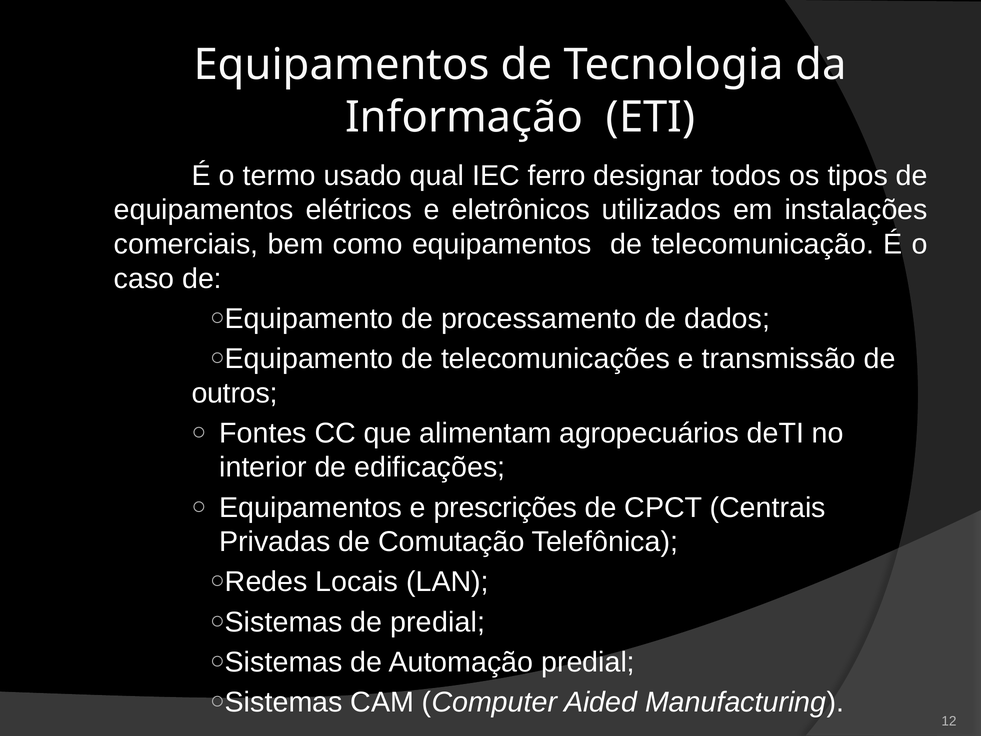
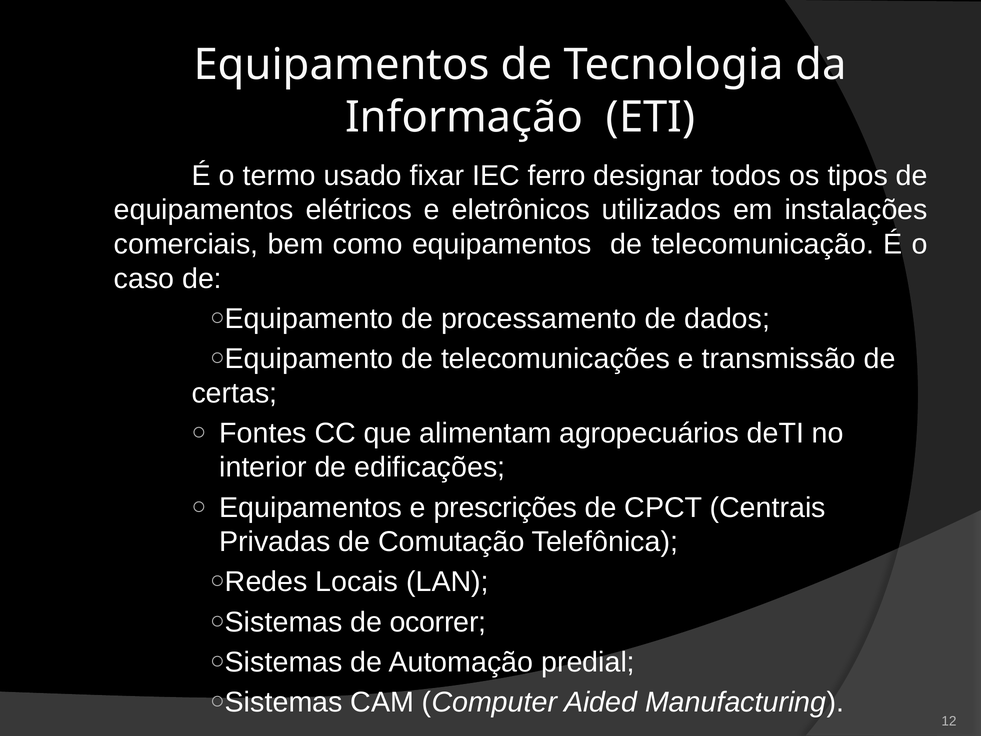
qual: qual -> fixar
outros: outros -> certas
de predial: predial -> ocorrer
